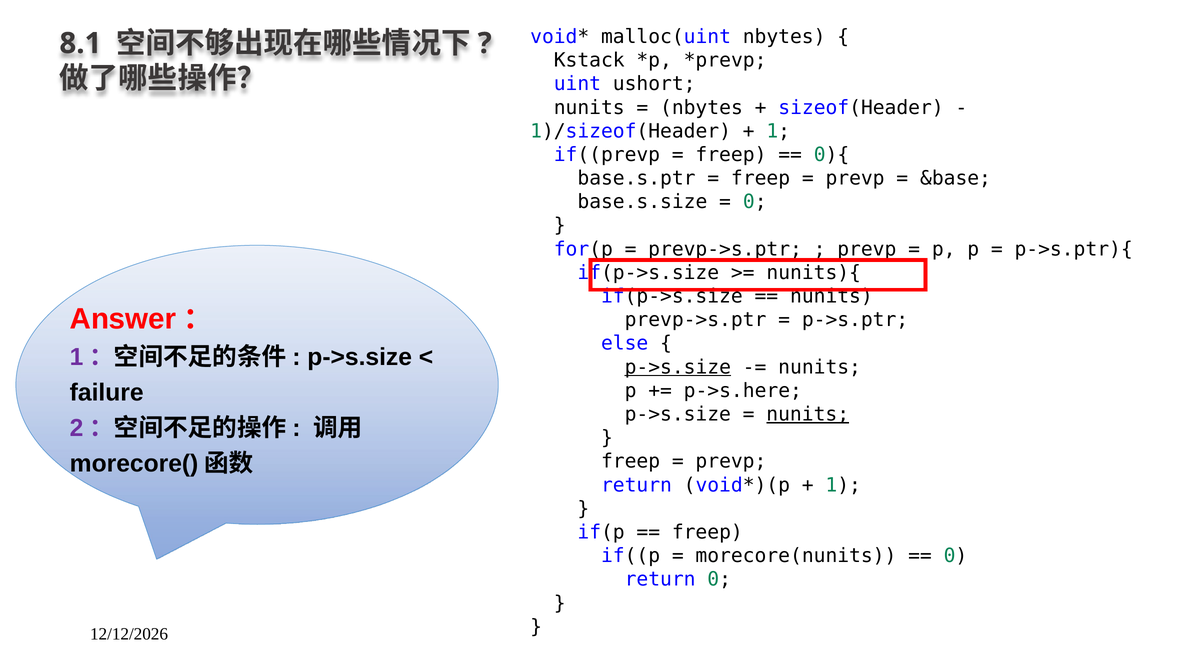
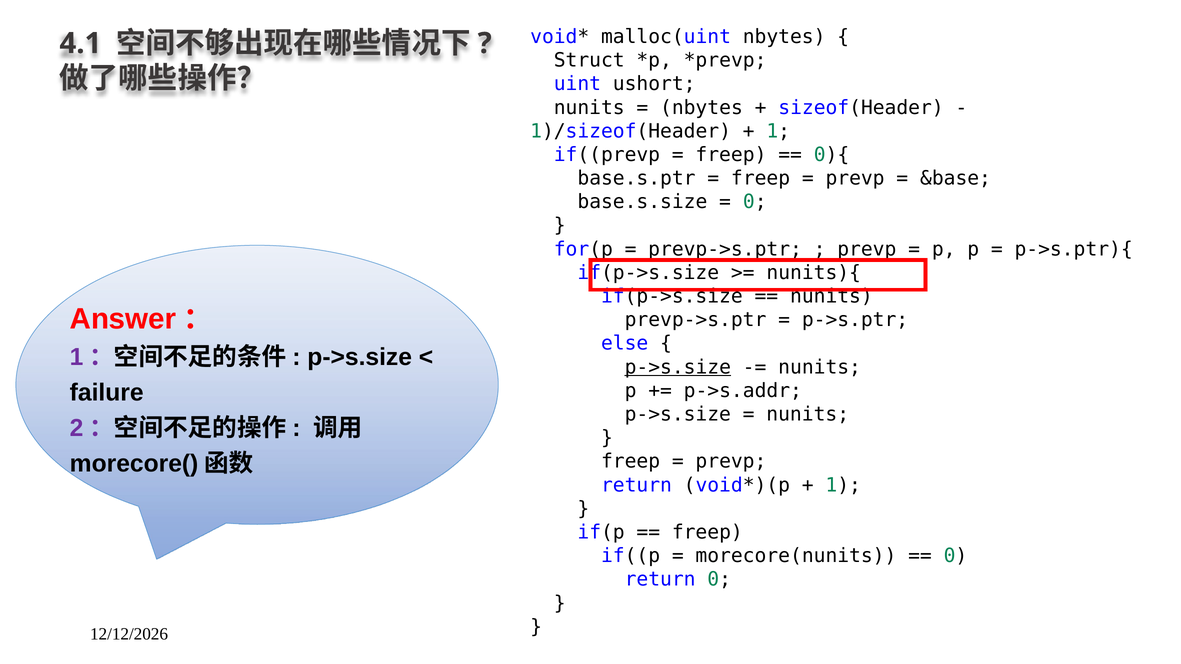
8.1: 8.1 -> 4.1
Kstack: Kstack -> Struct
p->s.here: p->s.here -> p->s.addr
nunits at (808, 414) underline: present -> none
